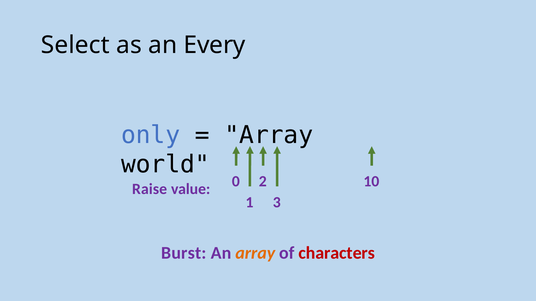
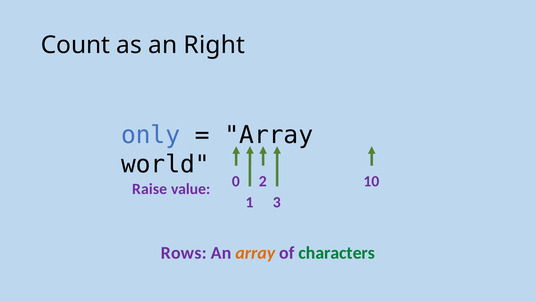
Select: Select -> Count
Every: Every -> Right
Burst: Burst -> Rows
characters colour: red -> green
